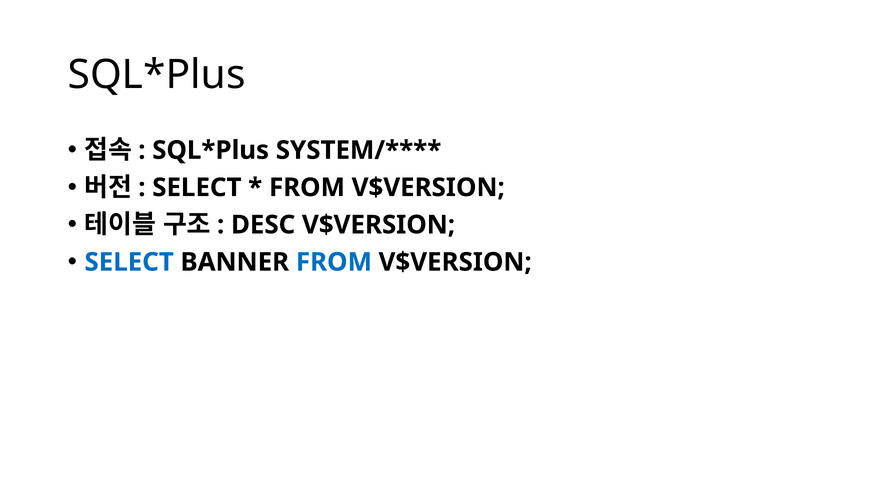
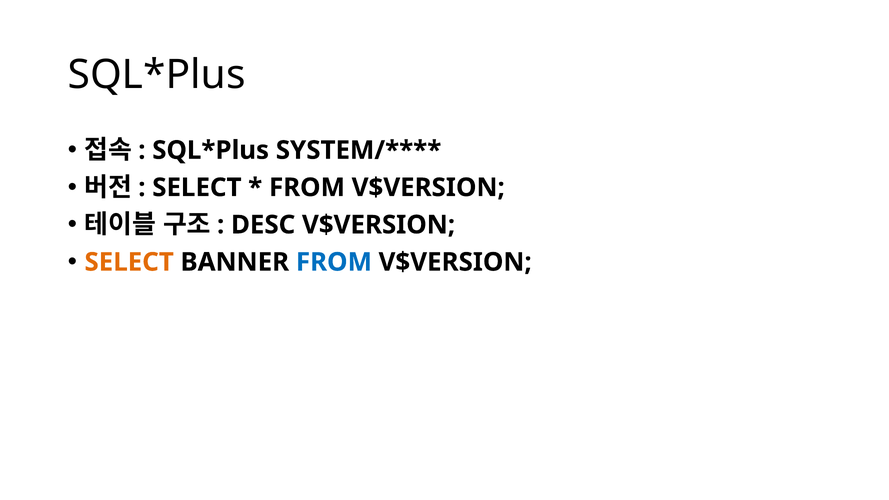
SELECT at (129, 262) colour: blue -> orange
